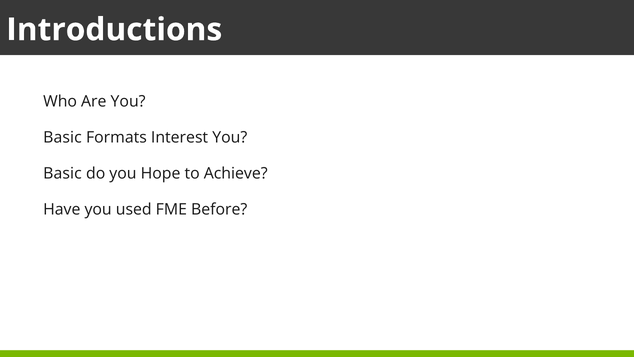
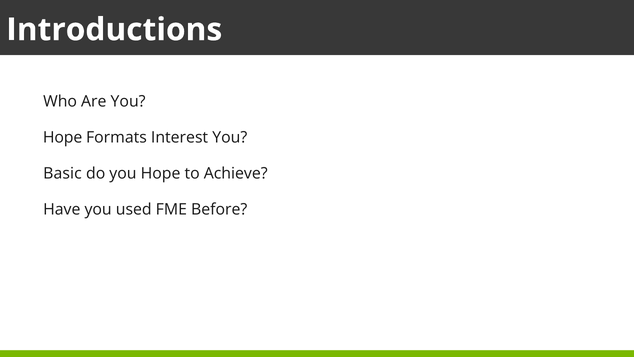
Basic at (62, 137): Basic -> Hope
